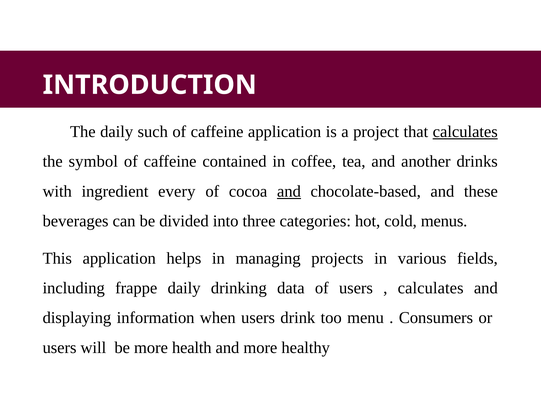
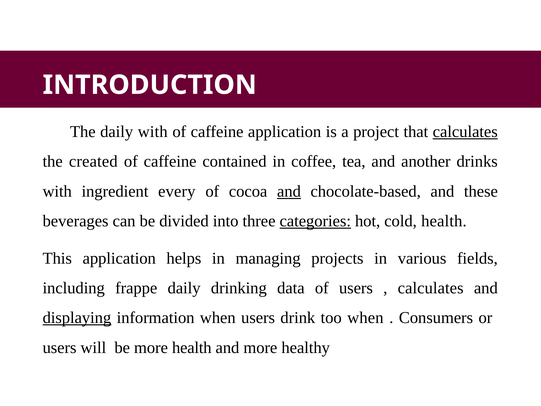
daily such: such -> with
symbol: symbol -> created
categories underline: none -> present
cold menus: menus -> health
displaying underline: none -> present
too menu: menu -> when
